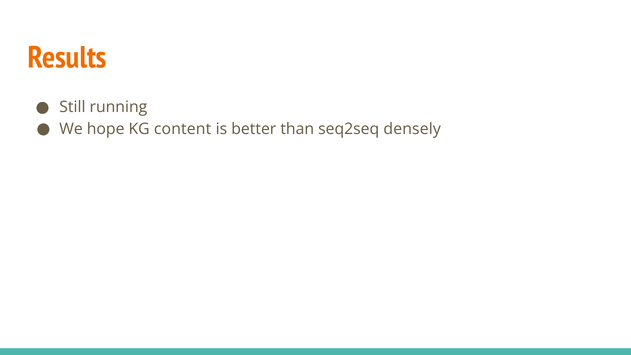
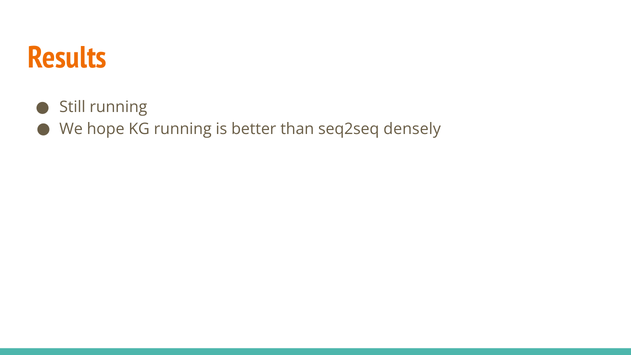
KG content: content -> running
